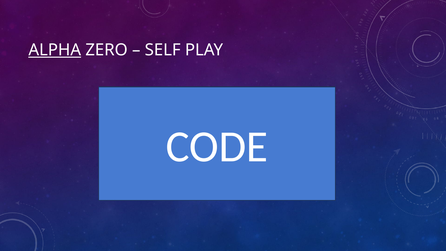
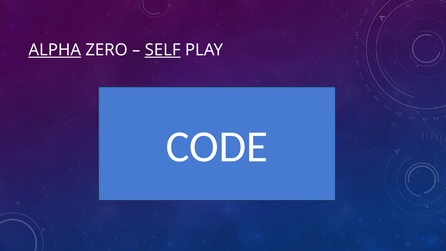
SELF underline: none -> present
